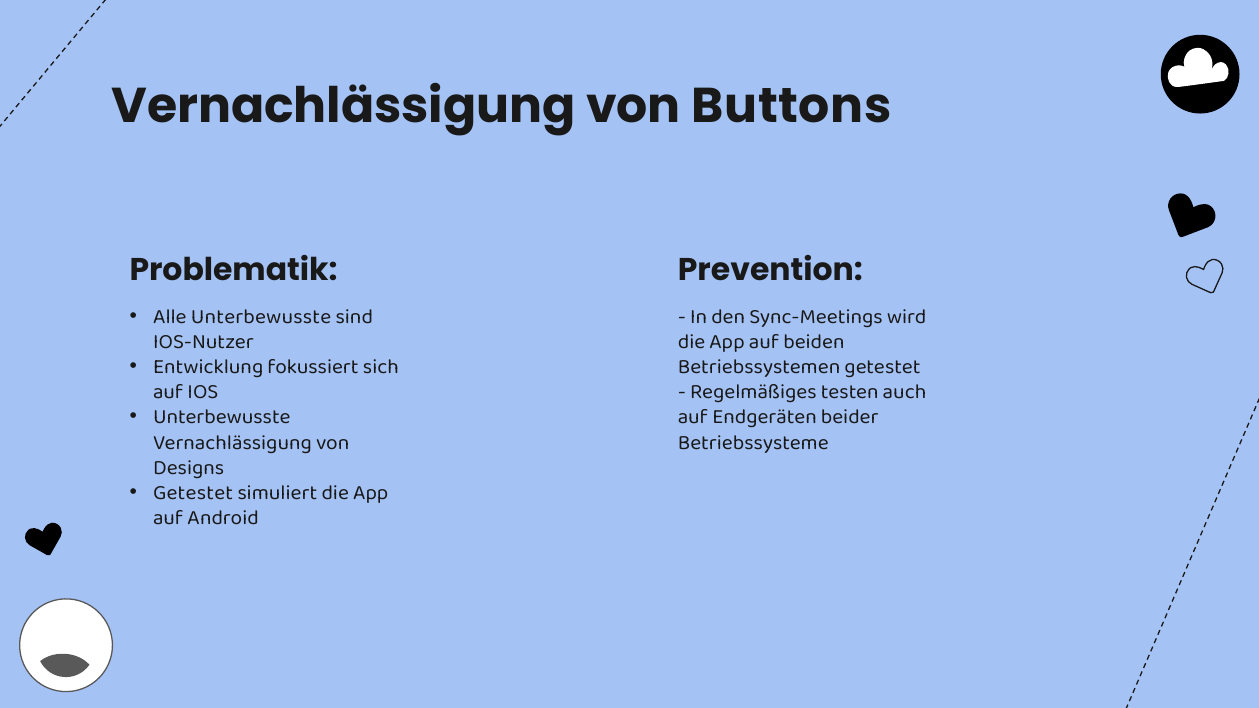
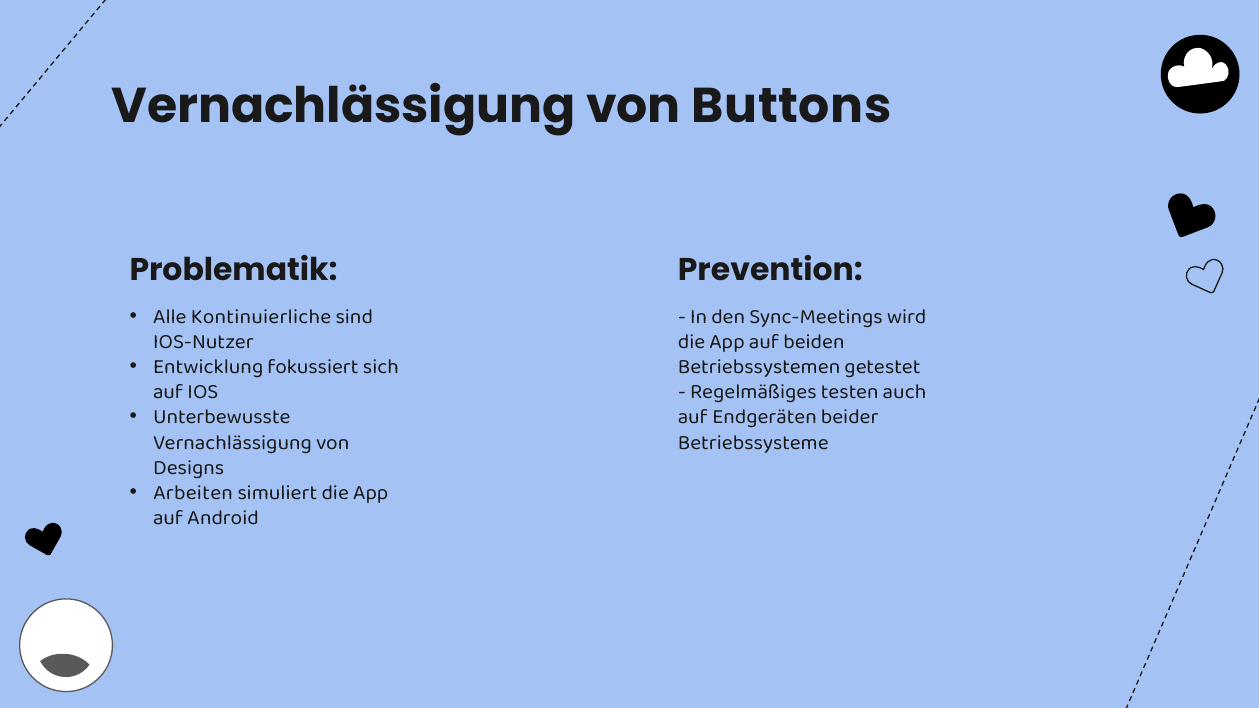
Alle Unterbewusste: Unterbewusste -> Kontinuierliche
Getestet at (193, 493): Getestet -> Arbeiten
